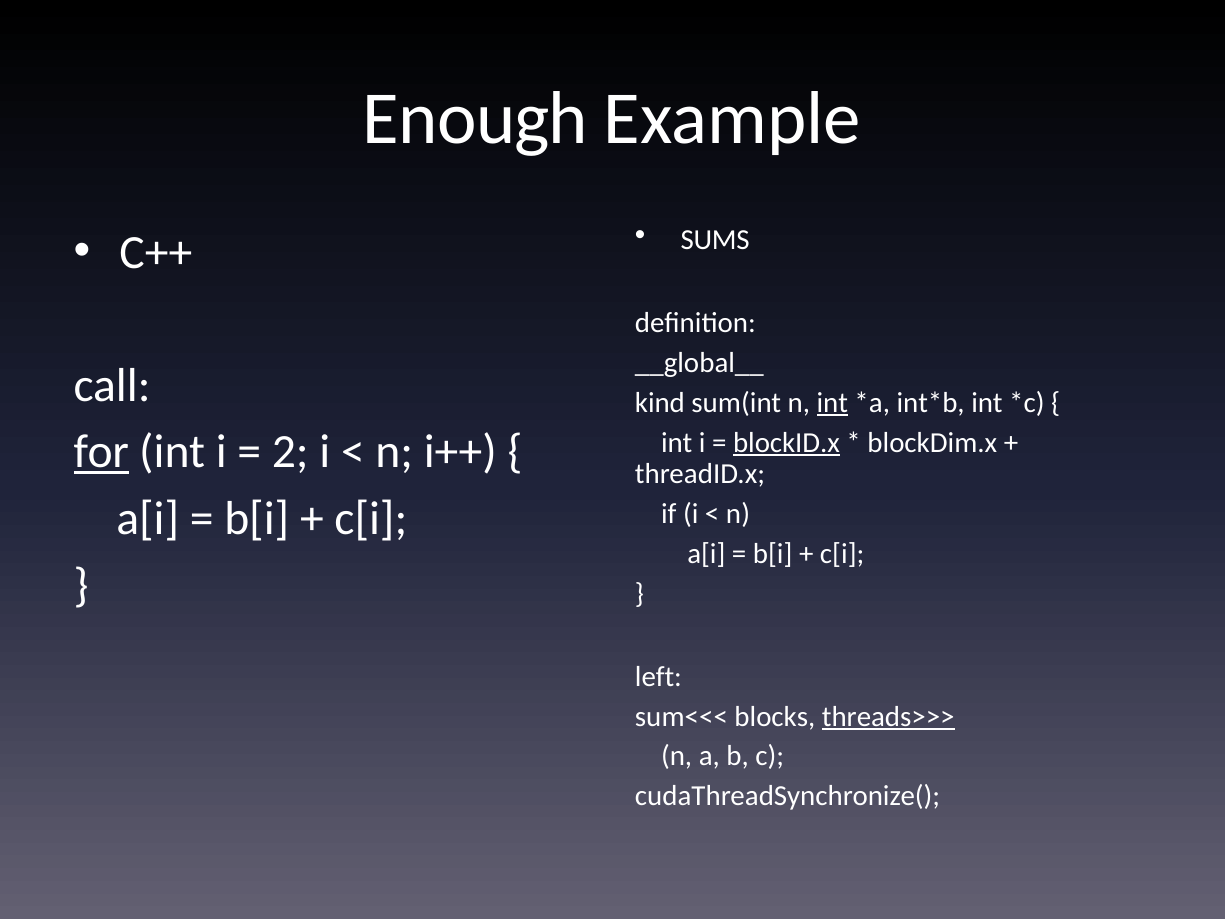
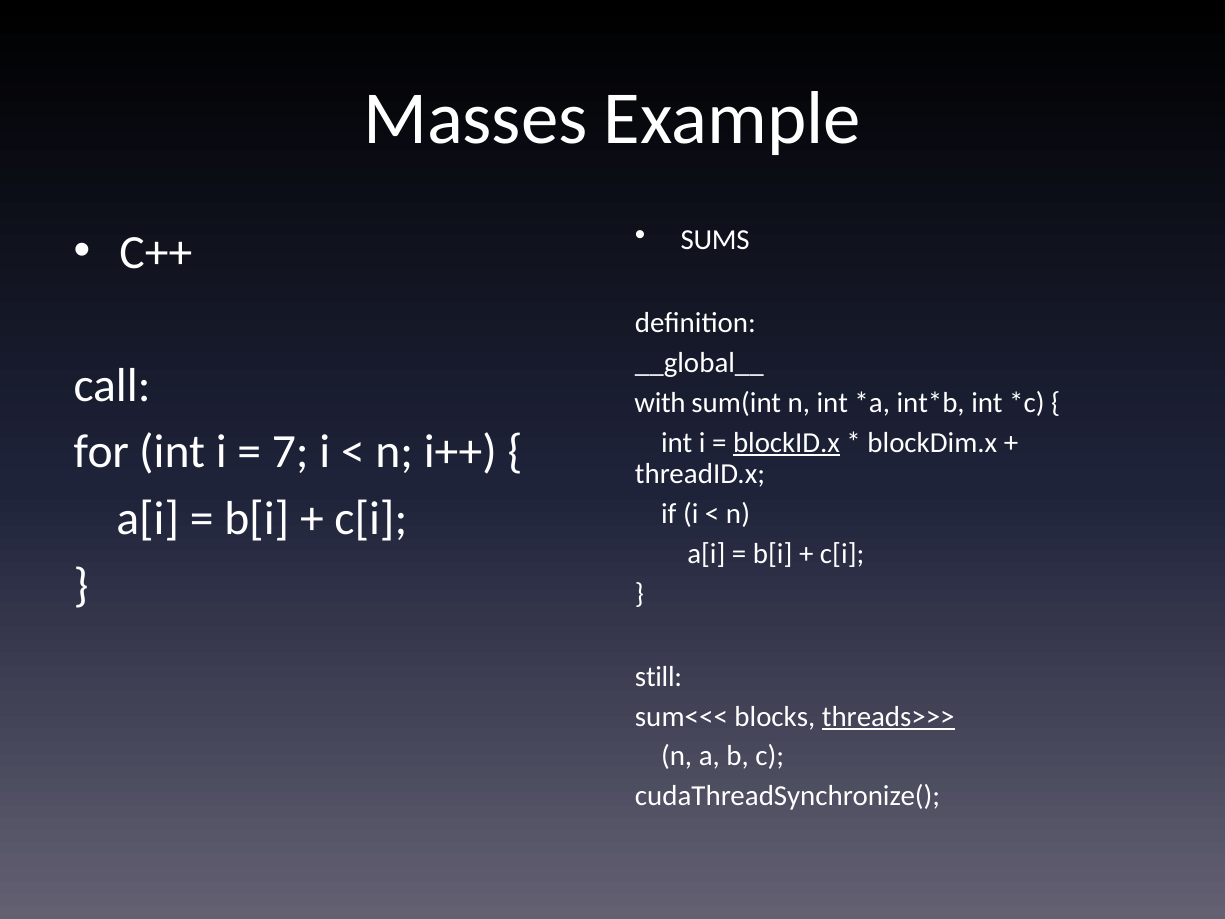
Enough: Enough -> Masses
kind: kind -> with
int at (832, 403) underline: present -> none
for underline: present -> none
2: 2 -> 7
left: left -> still
